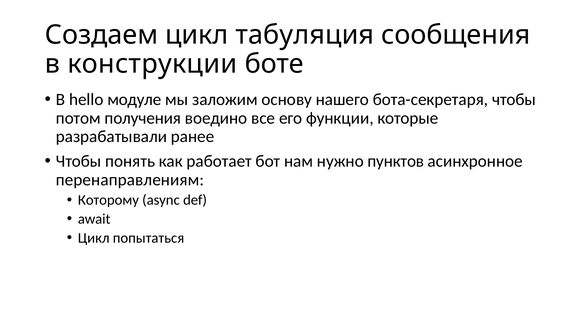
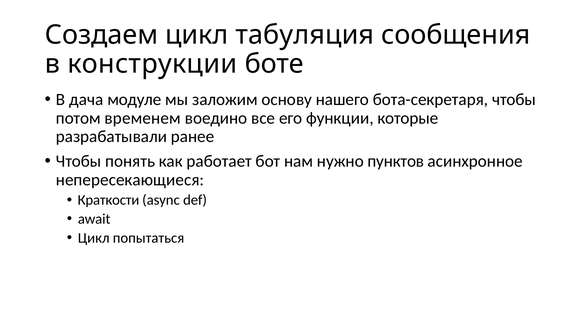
hello: hello -> дача
получения: получения -> временем
перенаправлениям: перенаправлениям -> непересекающиеся
Которому: Которому -> Краткости
